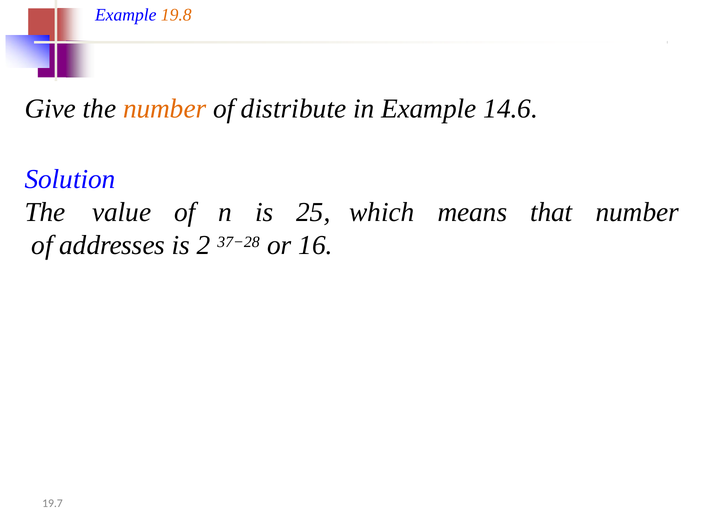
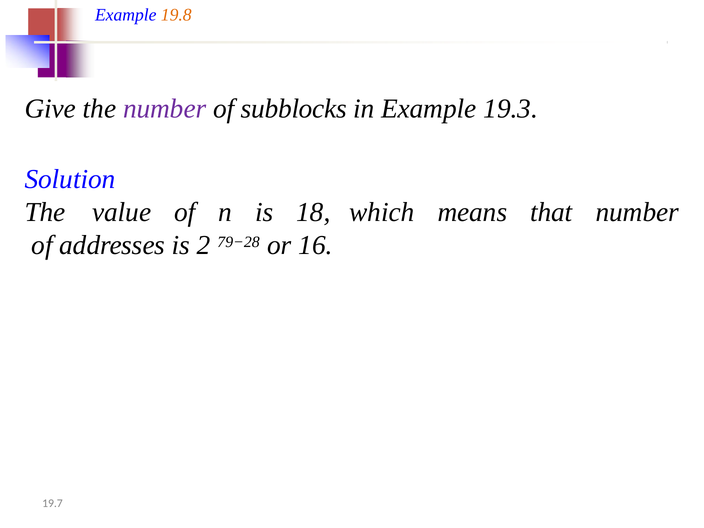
number at (165, 109) colour: orange -> purple
distribute: distribute -> subblocks
14.6: 14.6 -> 19.3
25: 25 -> 18
37−28: 37−28 -> 79−28
